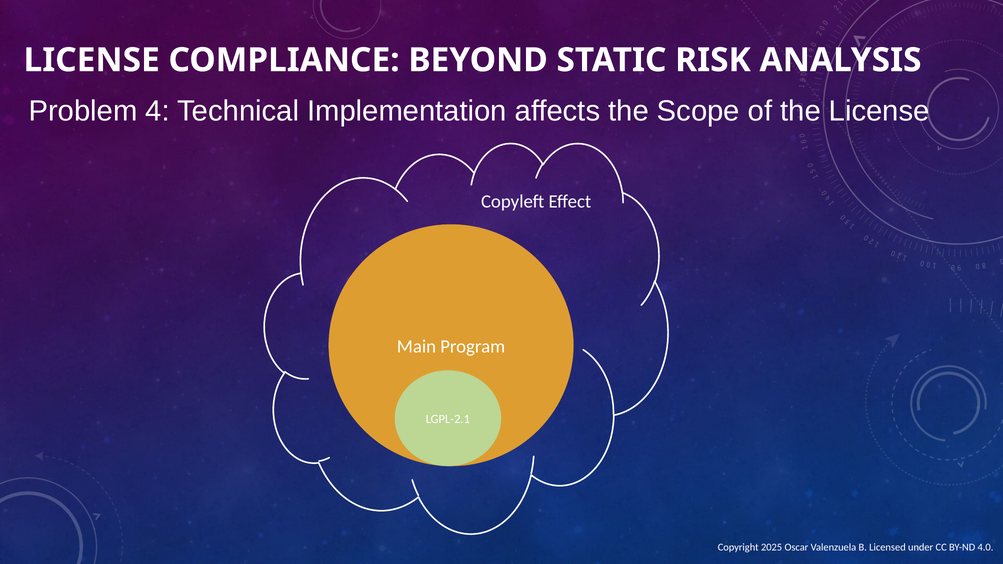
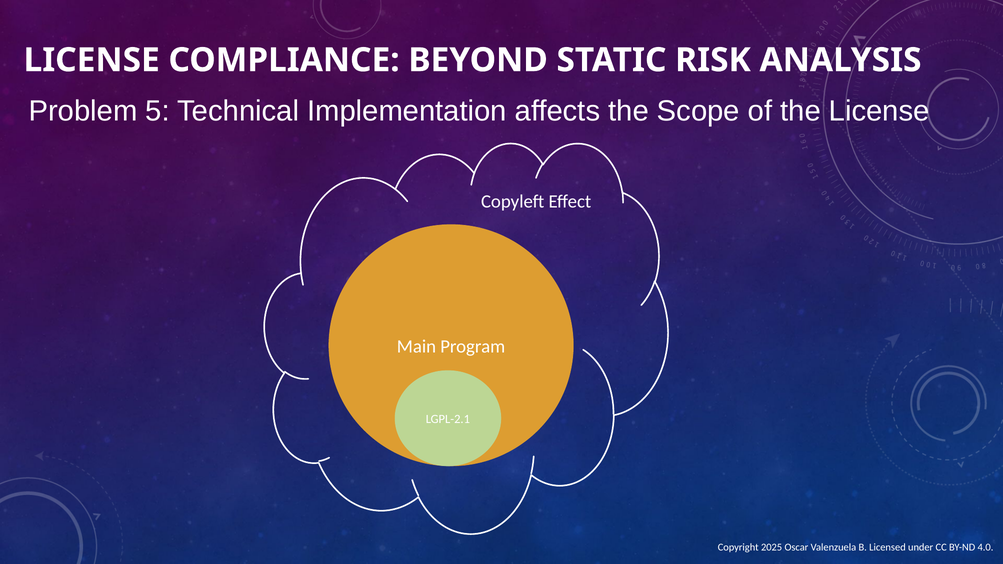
4: 4 -> 5
